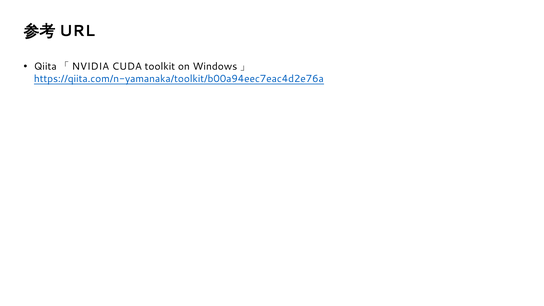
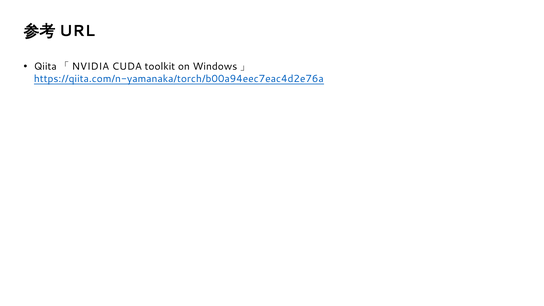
https://qiita.com/n-yamanaka/toolkit/b00a94eec7eac4d2e76a: https://qiita.com/n-yamanaka/toolkit/b00a94eec7eac4d2e76a -> https://qiita.com/n-yamanaka/torch/b00a94eec7eac4d2e76a
